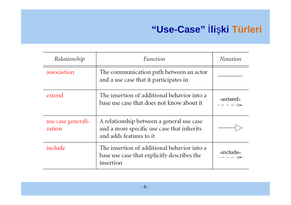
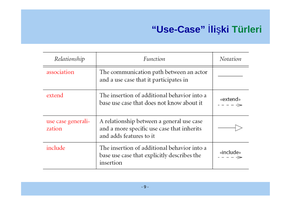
Türleri colour: orange -> green
